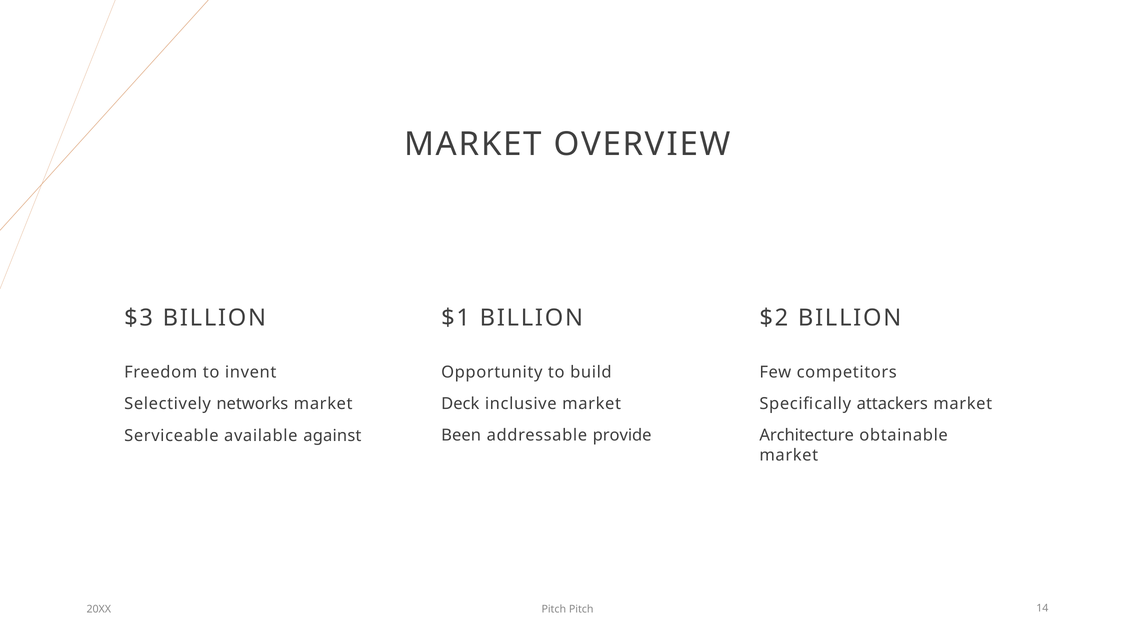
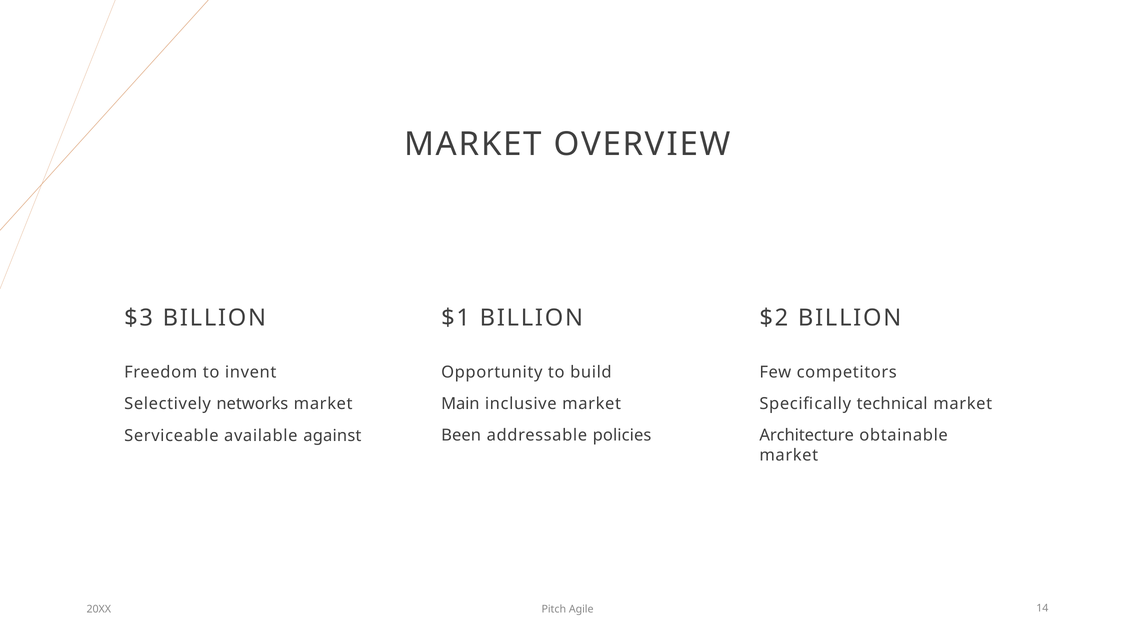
Deck: Deck -> Main
attackers: attackers -> technical
provide: provide -> policies
Pitch Pitch: Pitch -> Agile
